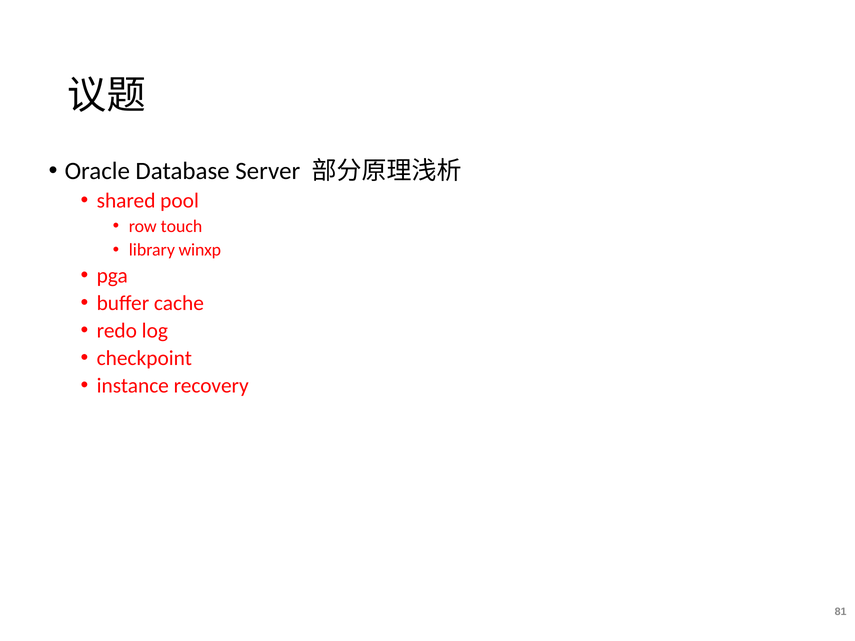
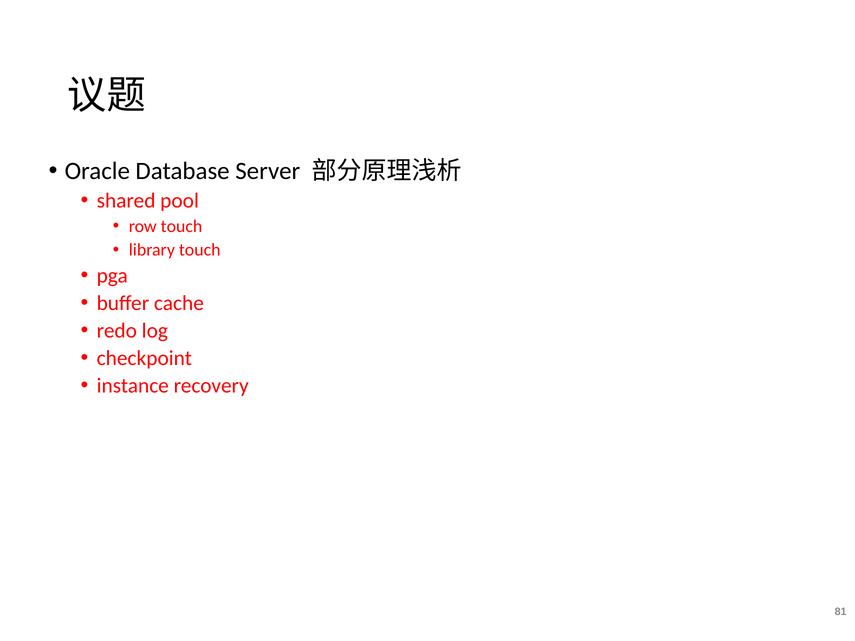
library winxp: winxp -> touch
